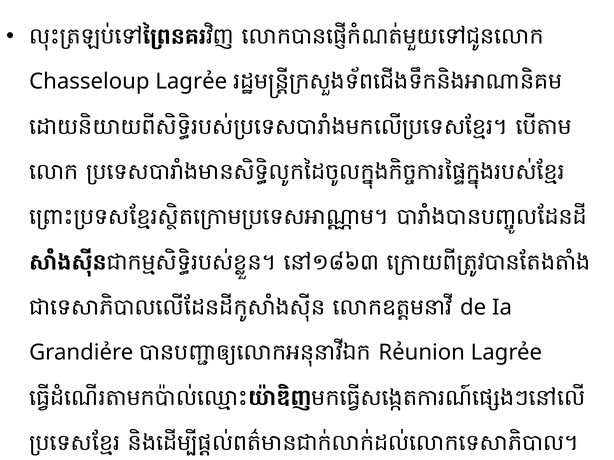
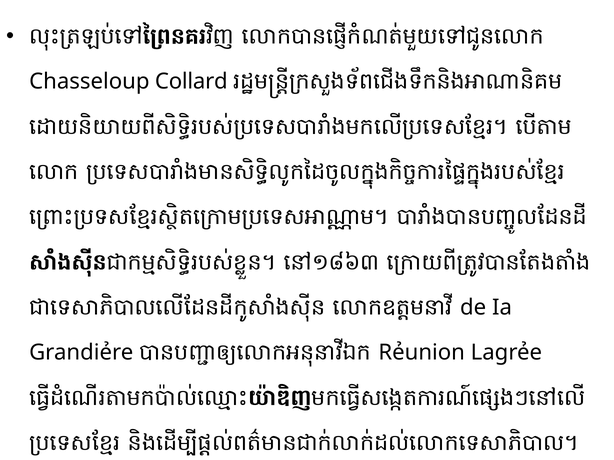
Chasseloup Lagrẻe: Lagrẻe -> Collard
